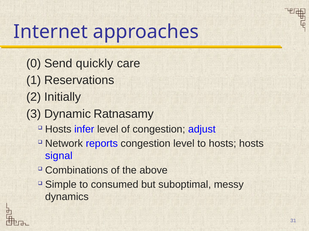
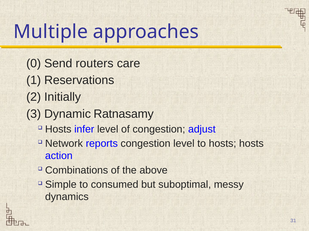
Internet: Internet -> Multiple
quickly: quickly -> routers
signal: signal -> action
